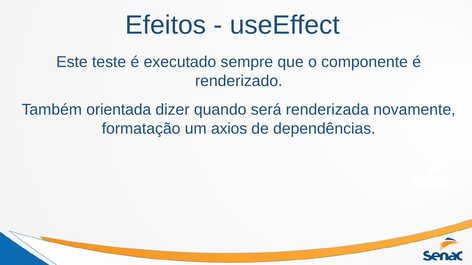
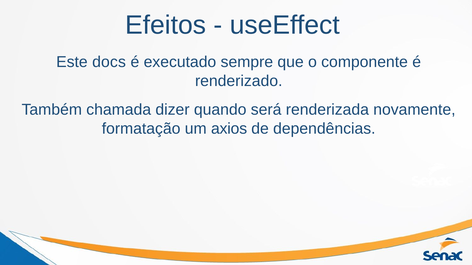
teste: teste -> docs
orientada: orientada -> chamada
